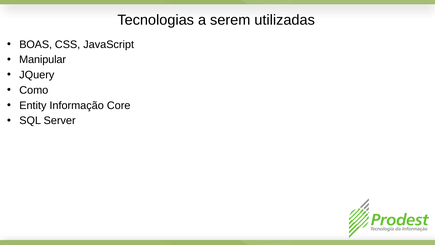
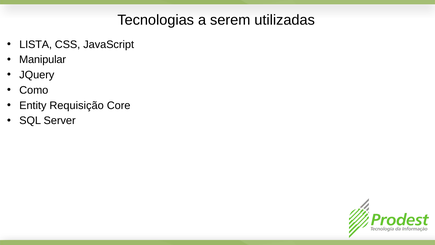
BOAS: BOAS -> LISTA
Informação: Informação -> Requisição
